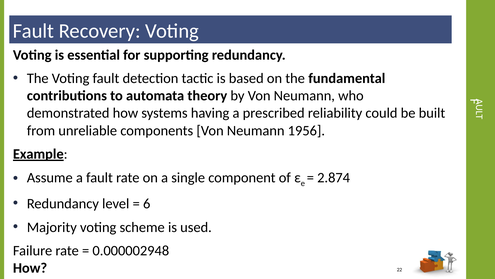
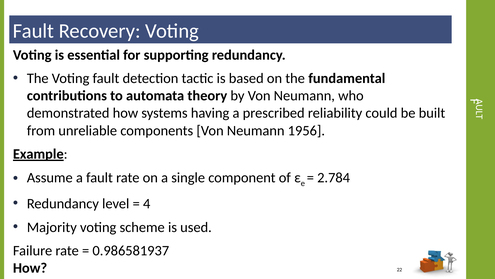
2.874: 2.874 -> 2.784
6: 6 -> 4
0.000002948: 0.000002948 -> 0.986581937
